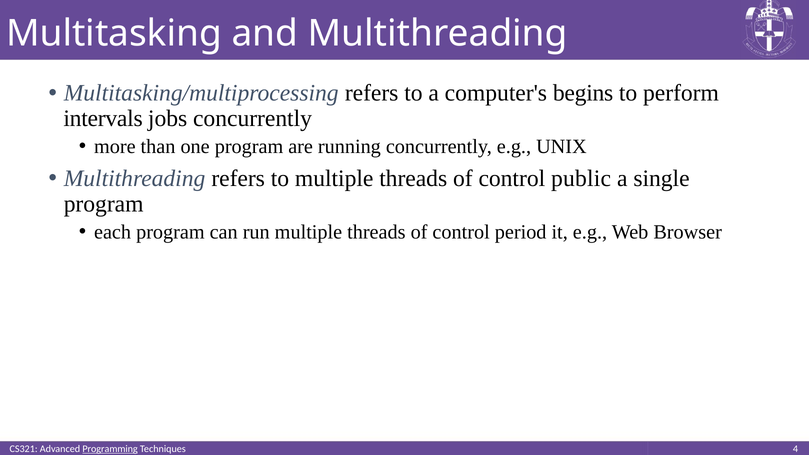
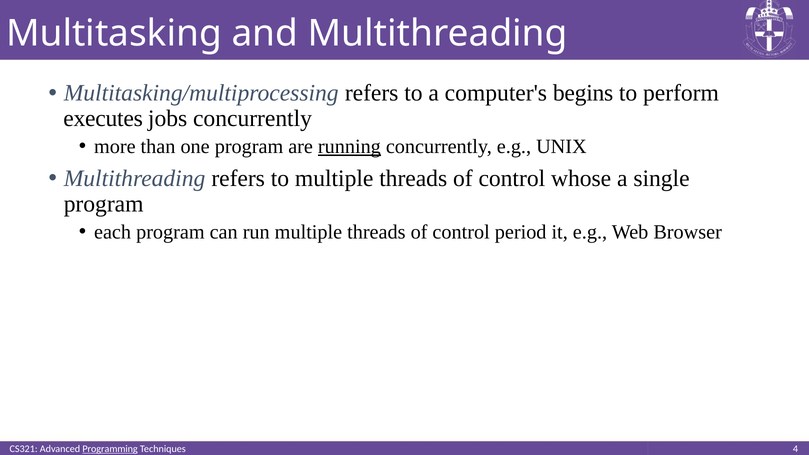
intervals: intervals -> executes
running underline: none -> present
public: public -> whose
